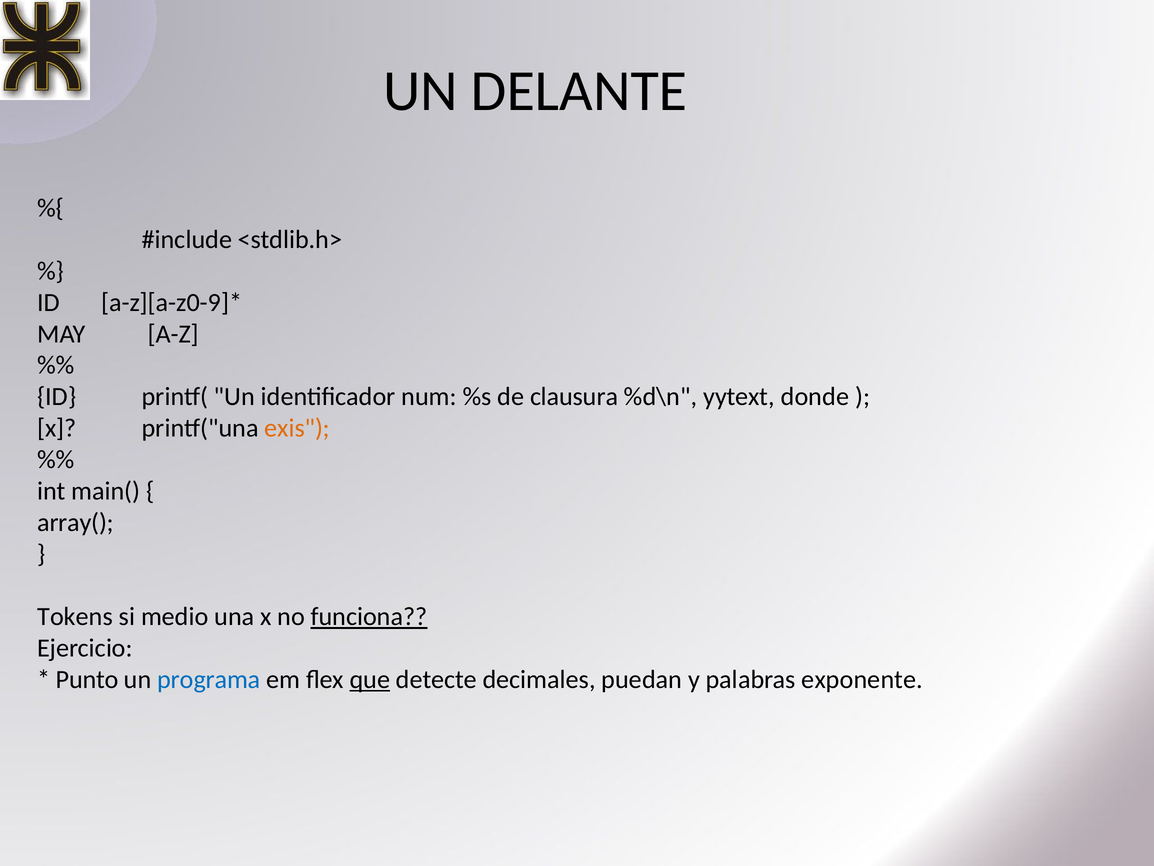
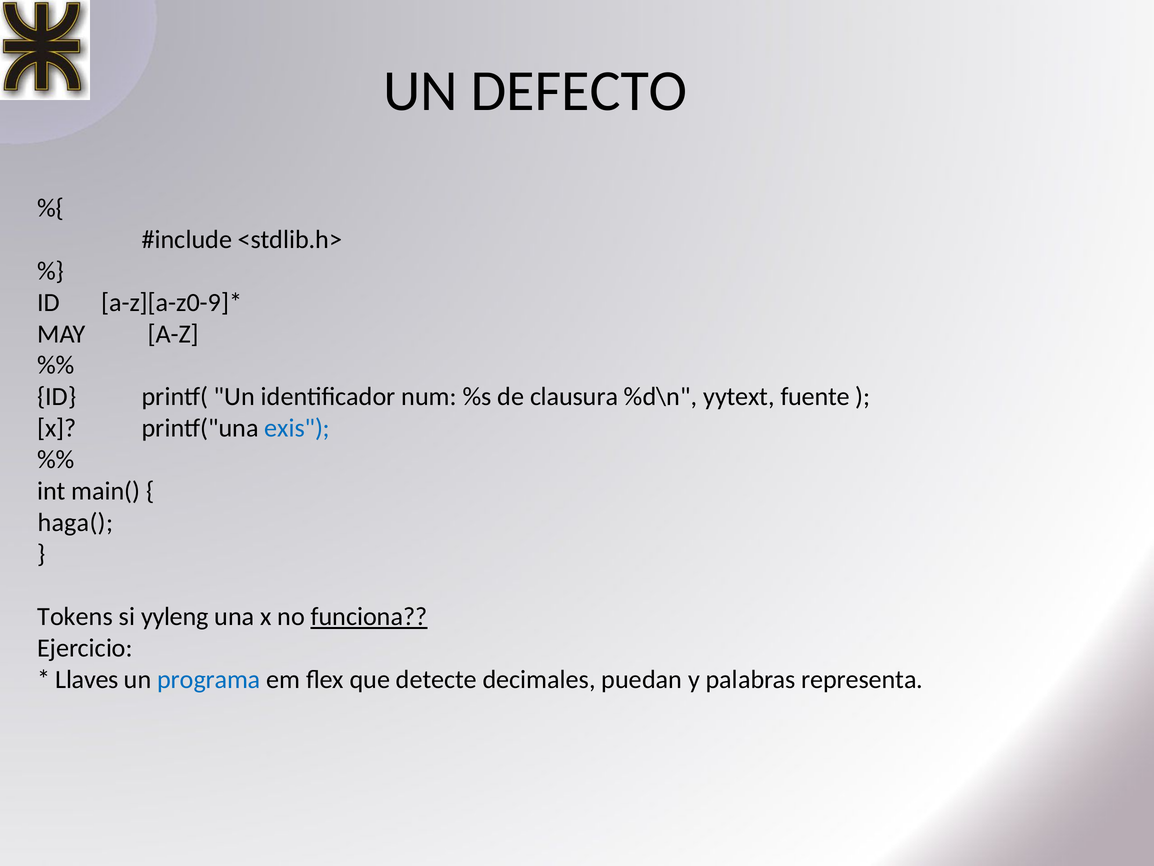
DELANTE: DELANTE -> DEFECTO
donde: donde -> fuente
exis colour: orange -> blue
array(: array( -> haga(
medio: medio -> yyleng
Punto: Punto -> Llaves
que underline: present -> none
exponente: exponente -> representa
